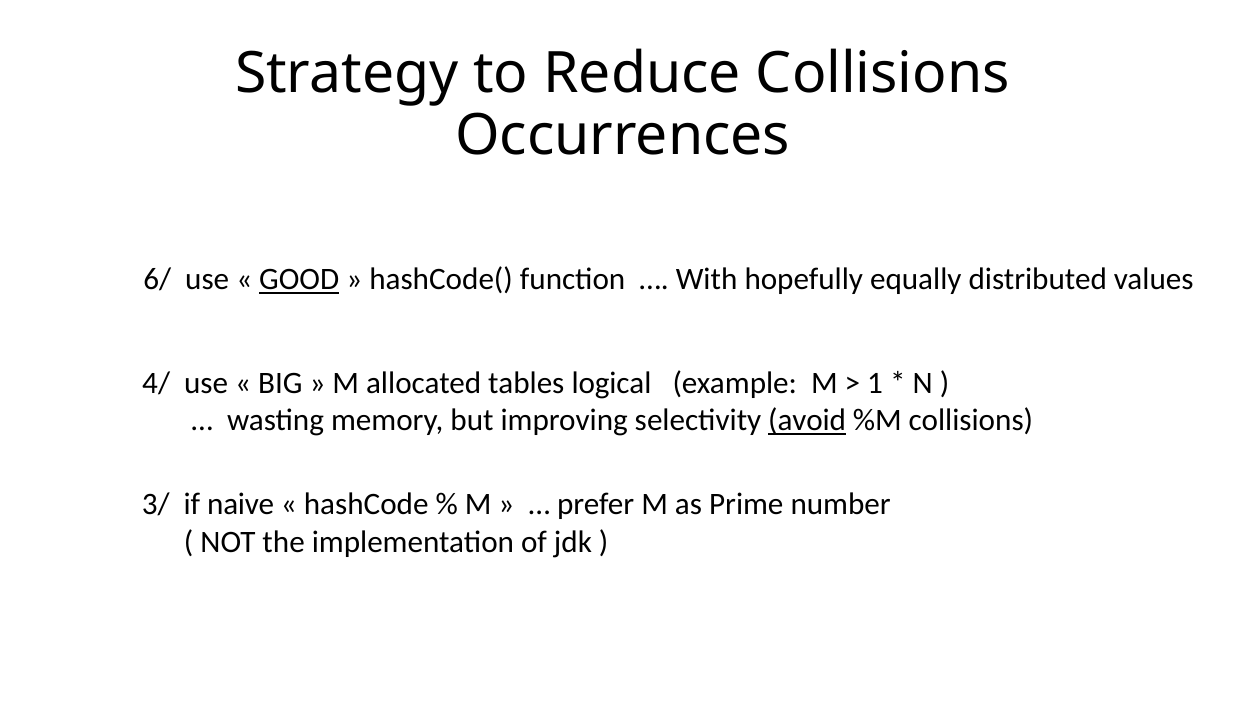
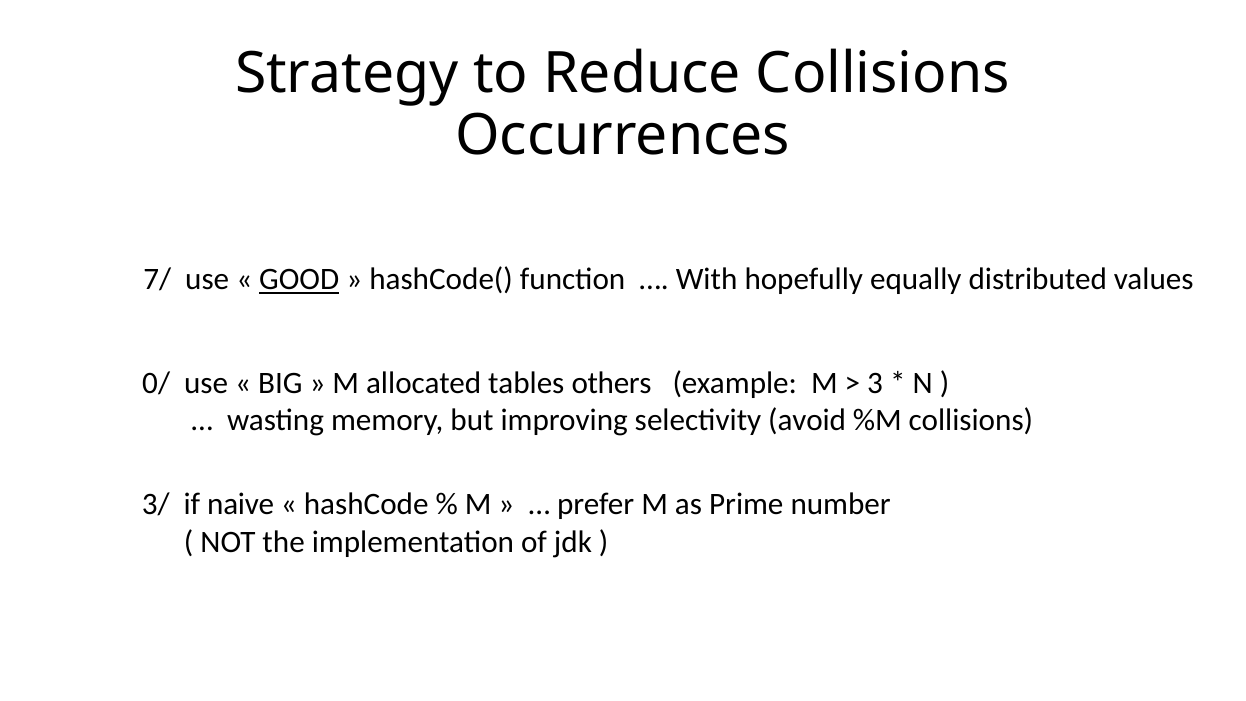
6/: 6/ -> 7/
4/: 4/ -> 0/
logical: logical -> others
1: 1 -> 3
avoid underline: present -> none
